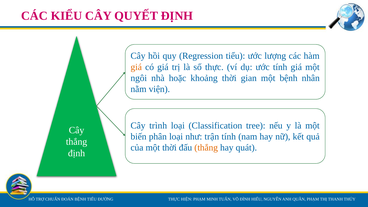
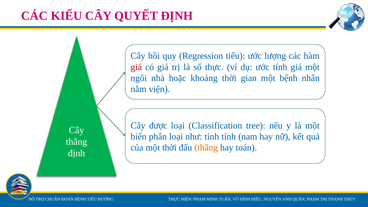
giá at (136, 67) colour: orange -> red
trình: trình -> được
như trận: trận -> tính
quát: quát -> toán
